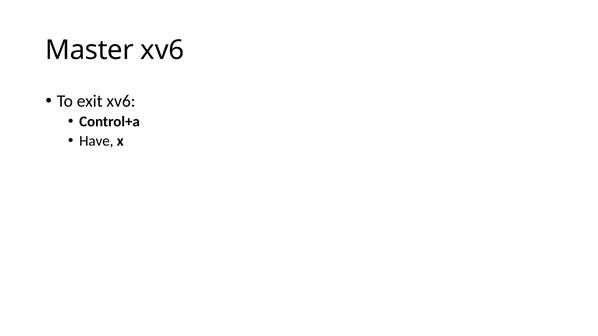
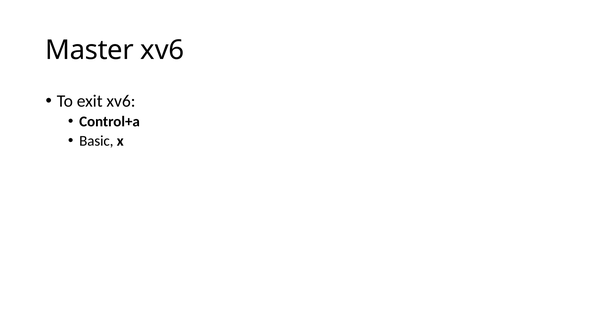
Have: Have -> Basic
